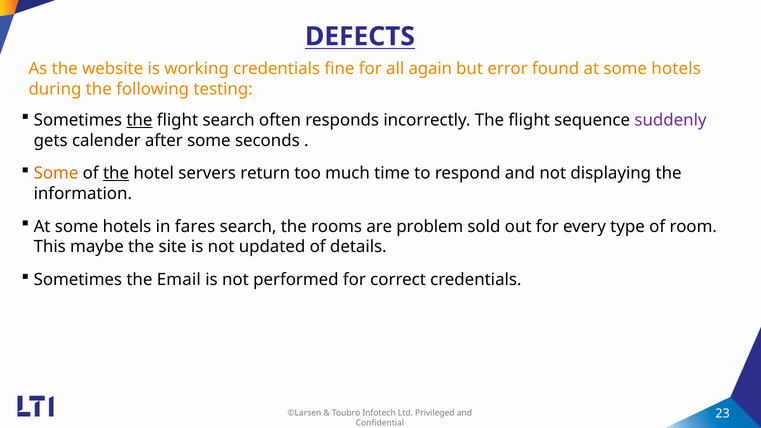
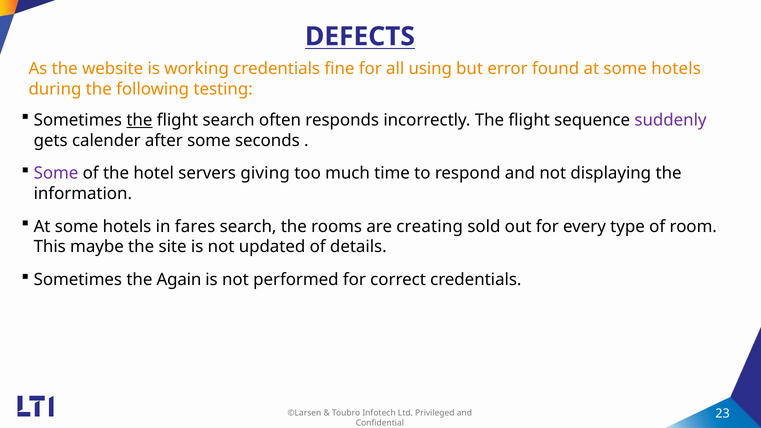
again: again -> using
Some at (56, 173) colour: orange -> purple
the at (116, 173) underline: present -> none
return: return -> giving
problem: problem -> creating
Email: Email -> Again
